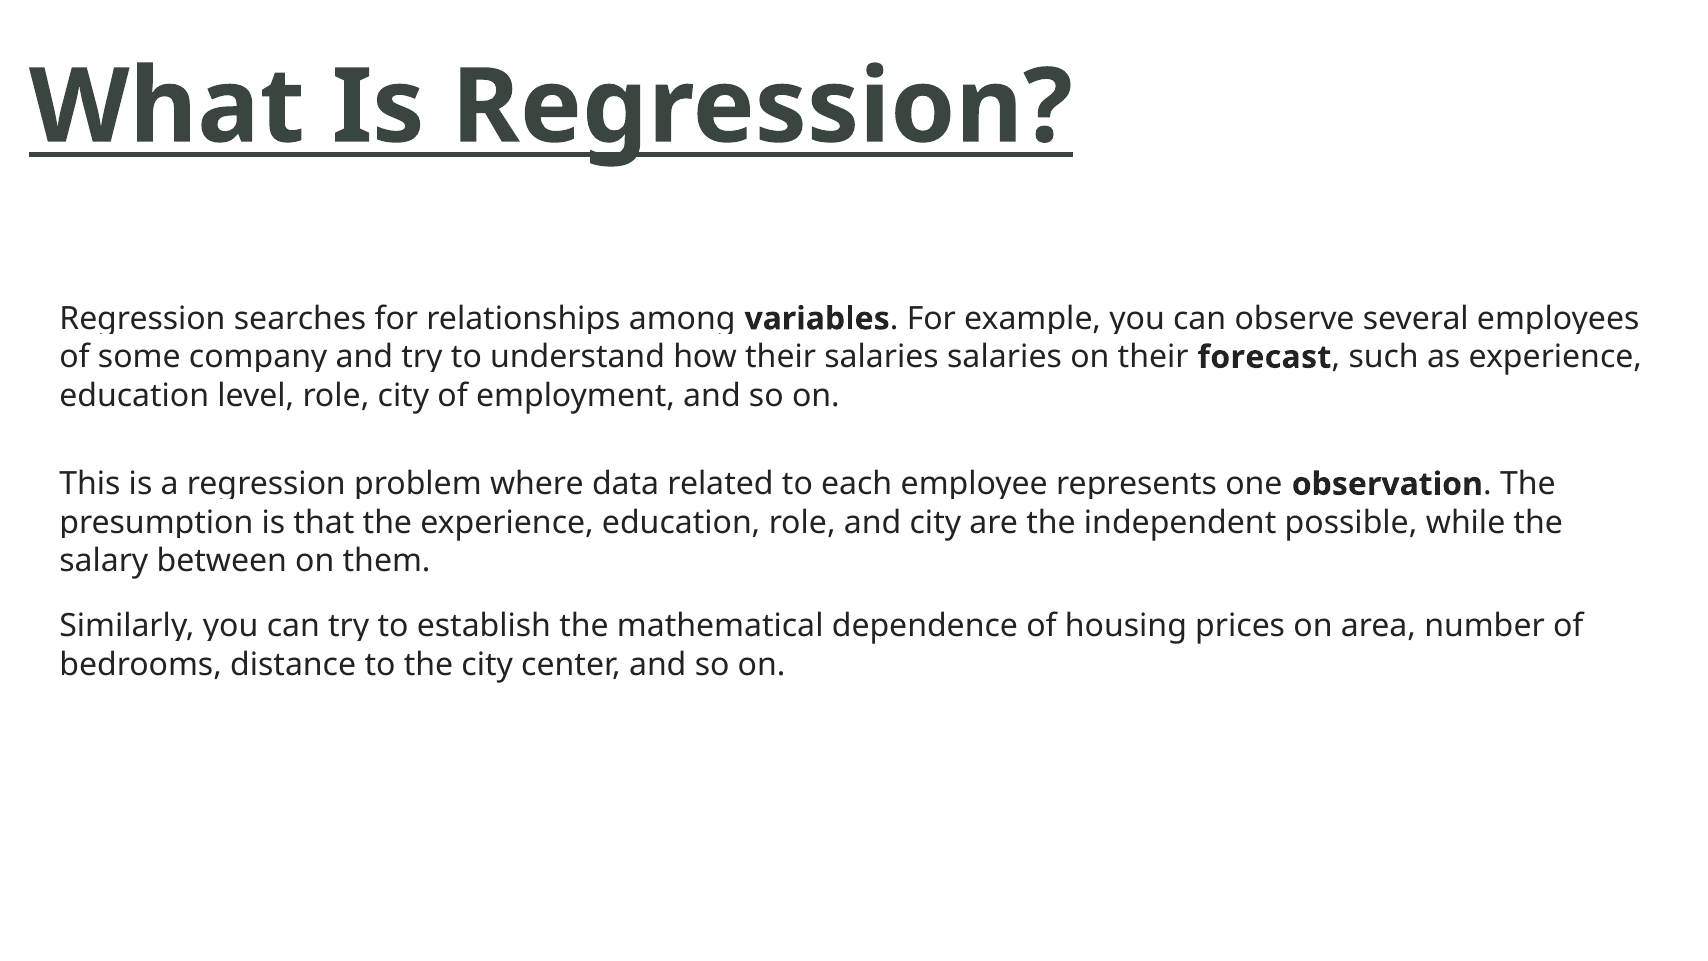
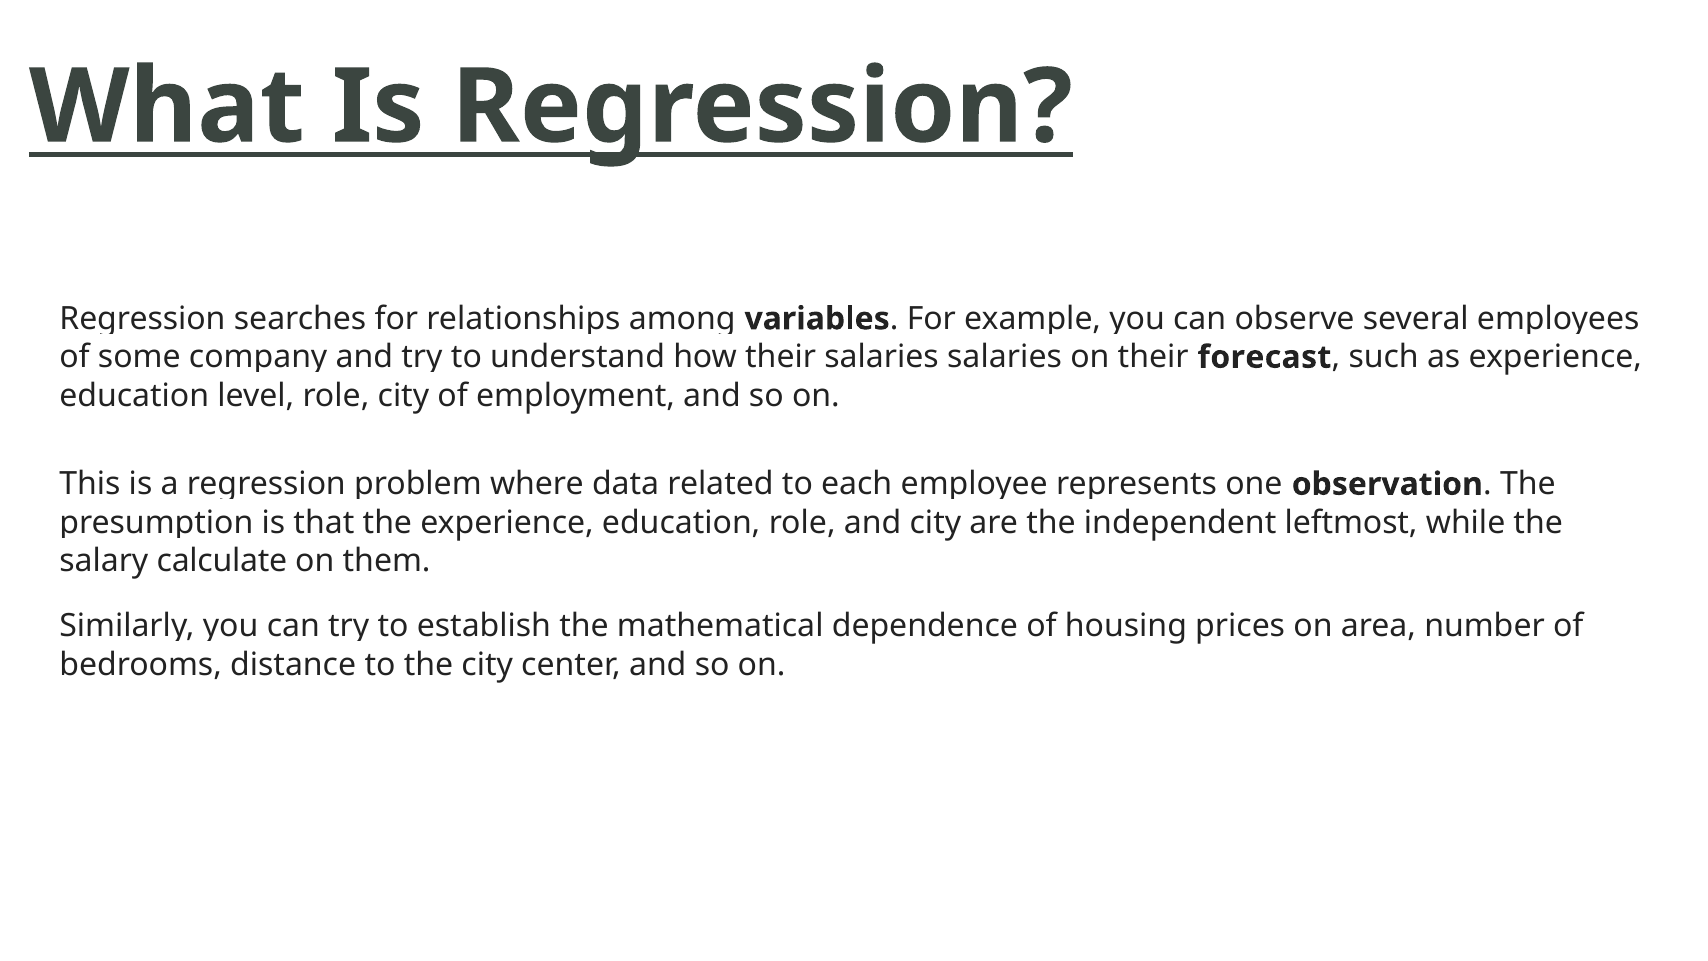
possible: possible -> leftmost
between: between -> calculate
